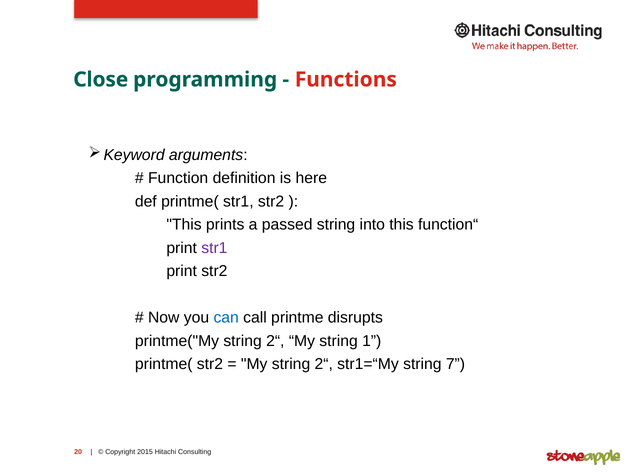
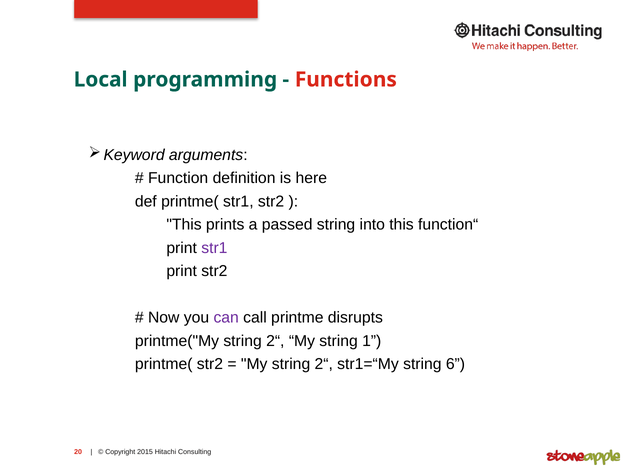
Close: Close -> Local
can colour: blue -> purple
7: 7 -> 6
